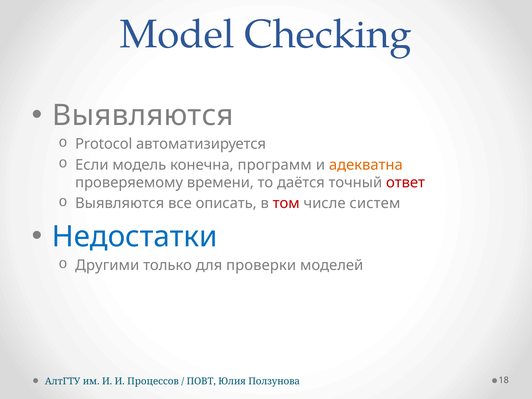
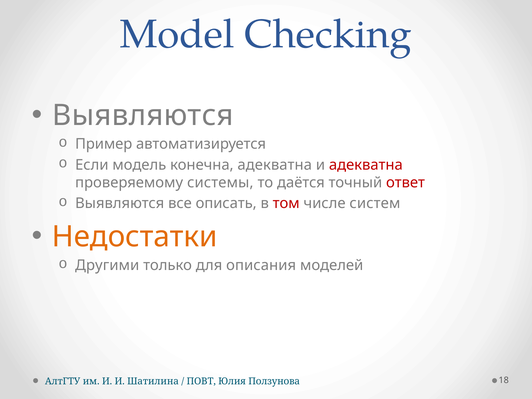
Protocol: Protocol -> Пример
конечна программ: программ -> адекватна
адекватна at (366, 165) colour: orange -> red
времени: времени -> системы
Недостатки colour: blue -> orange
проверки: проверки -> описания
Процессов: Процессов -> Шатилина
